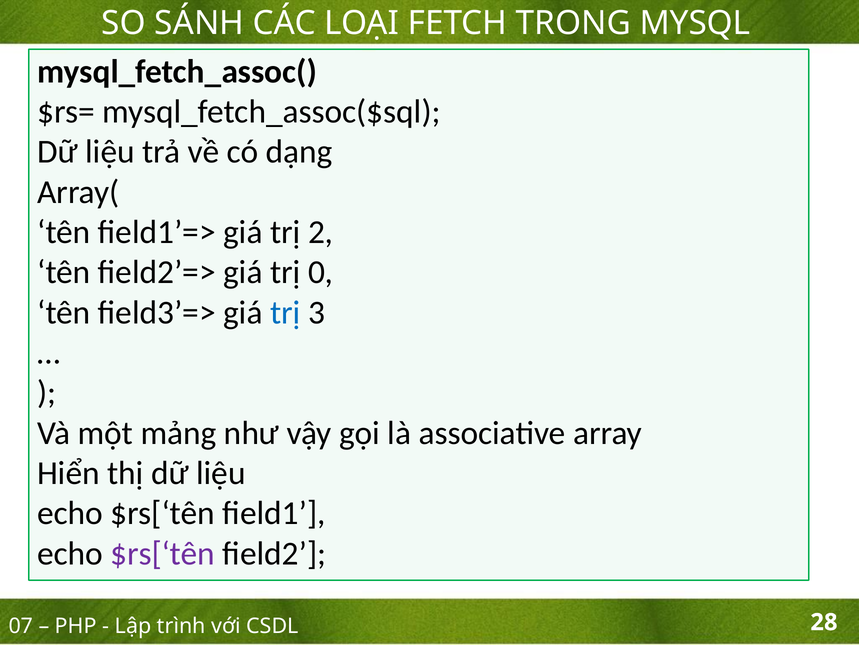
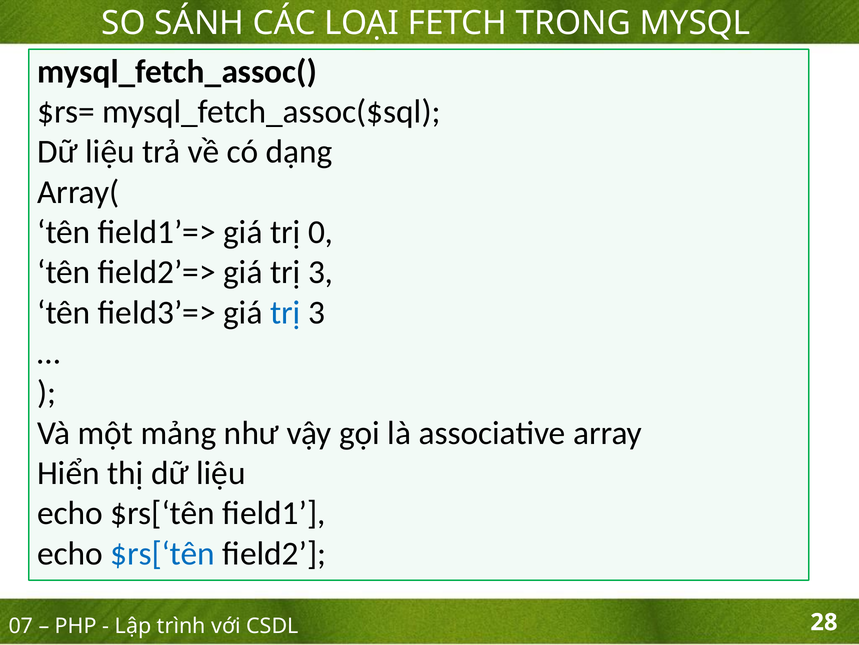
2: 2 -> 0
field2’=> giá trị 0: 0 -> 3
$rs[‘tên at (163, 553) colour: purple -> blue
